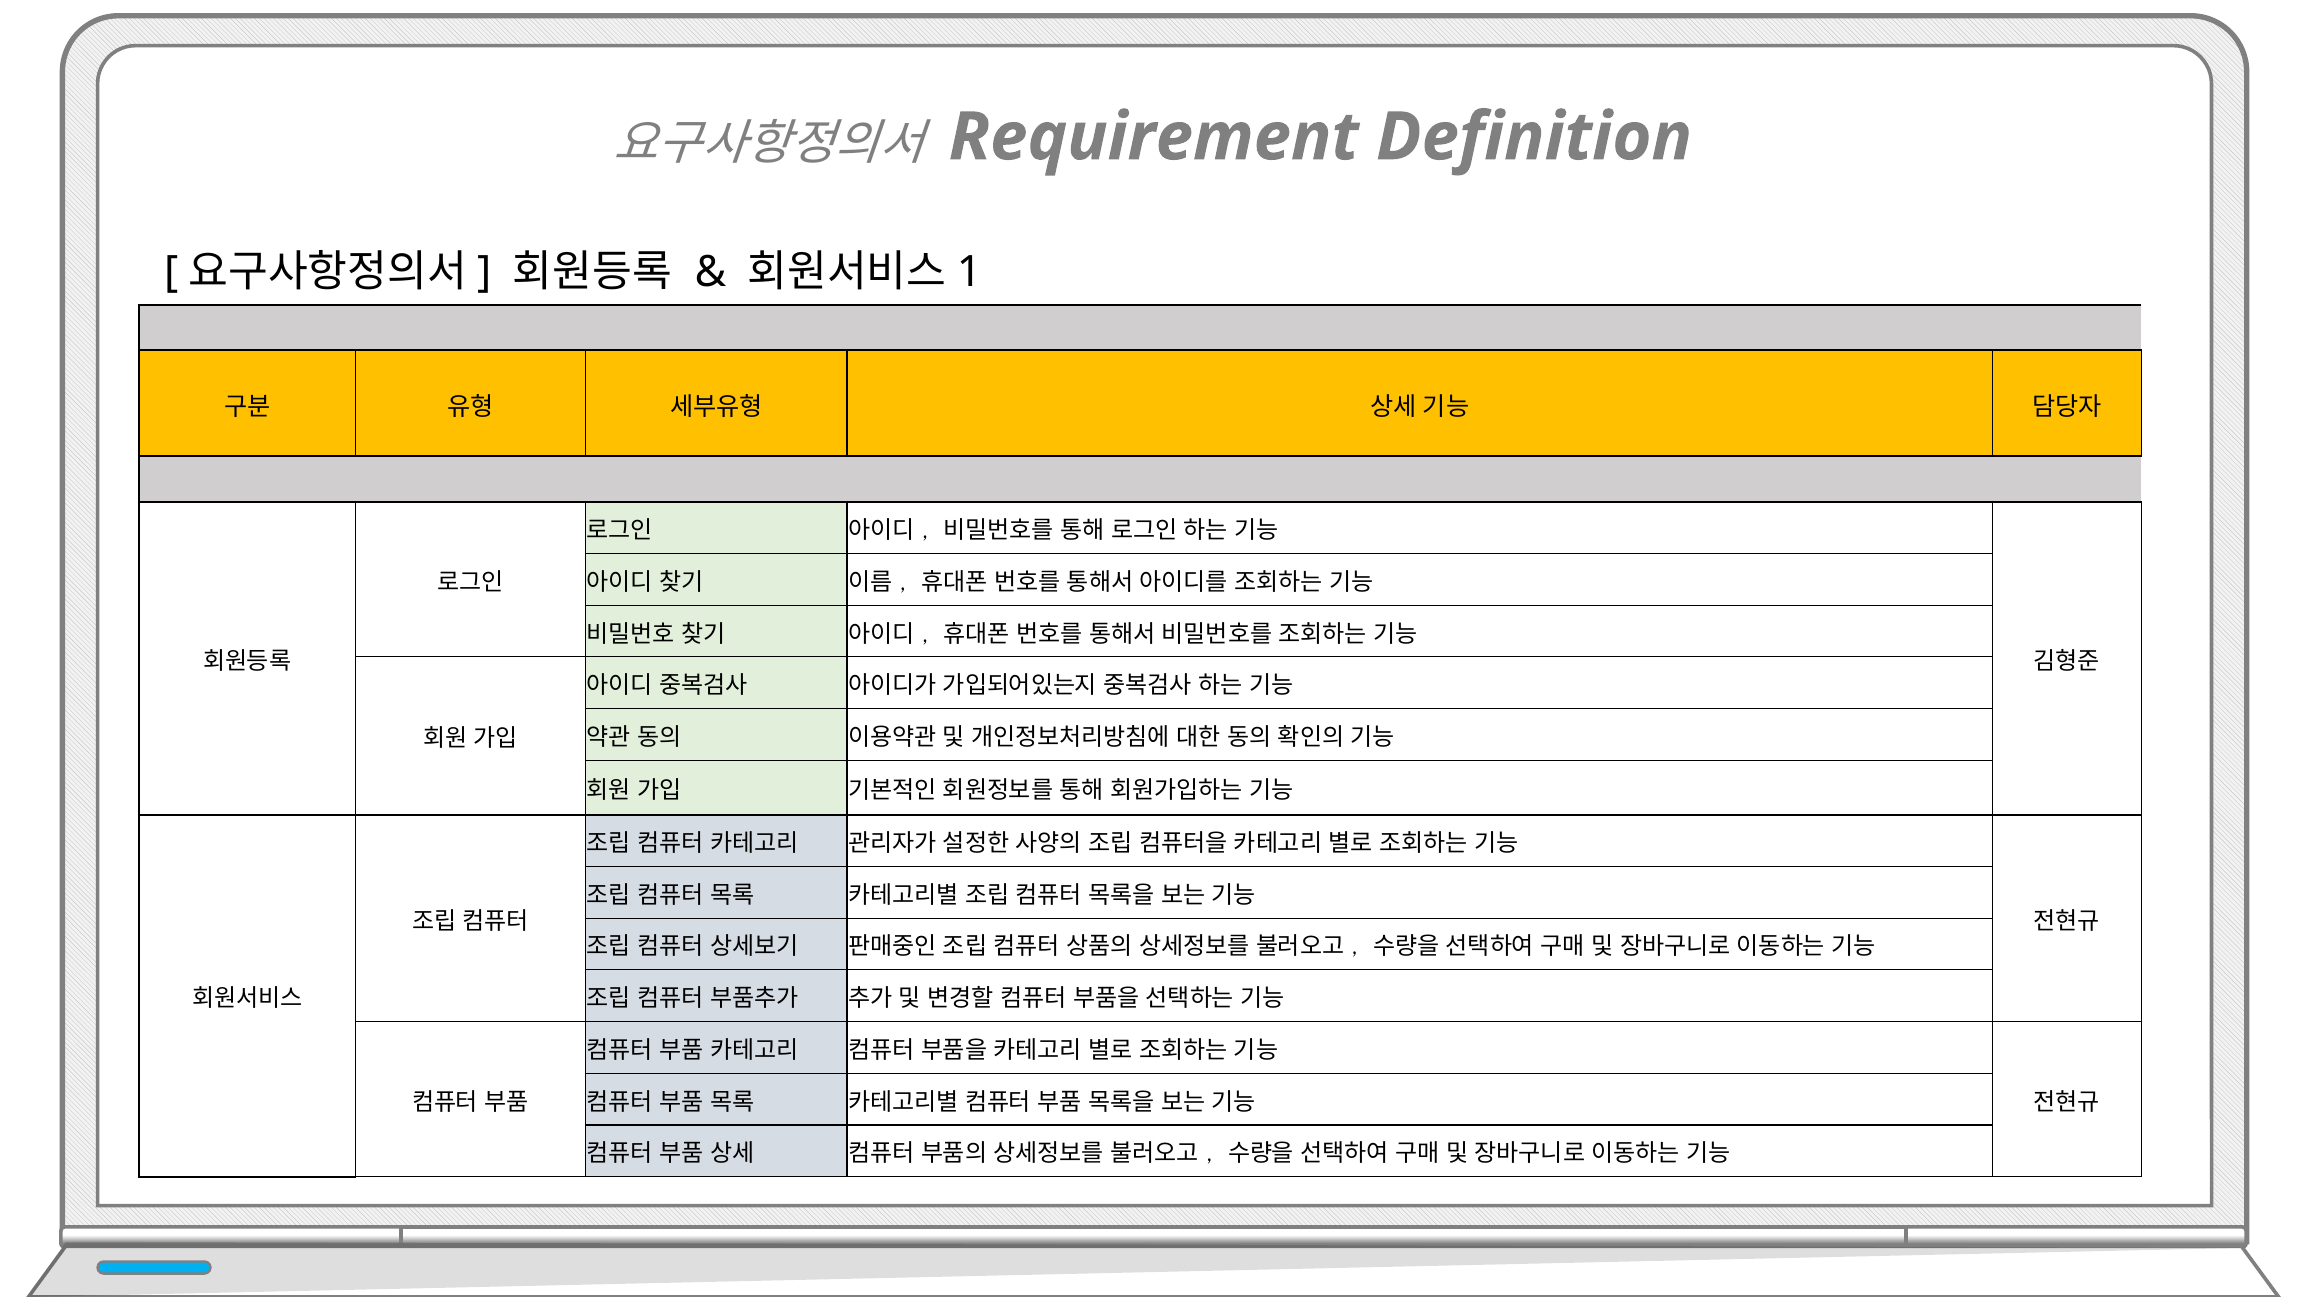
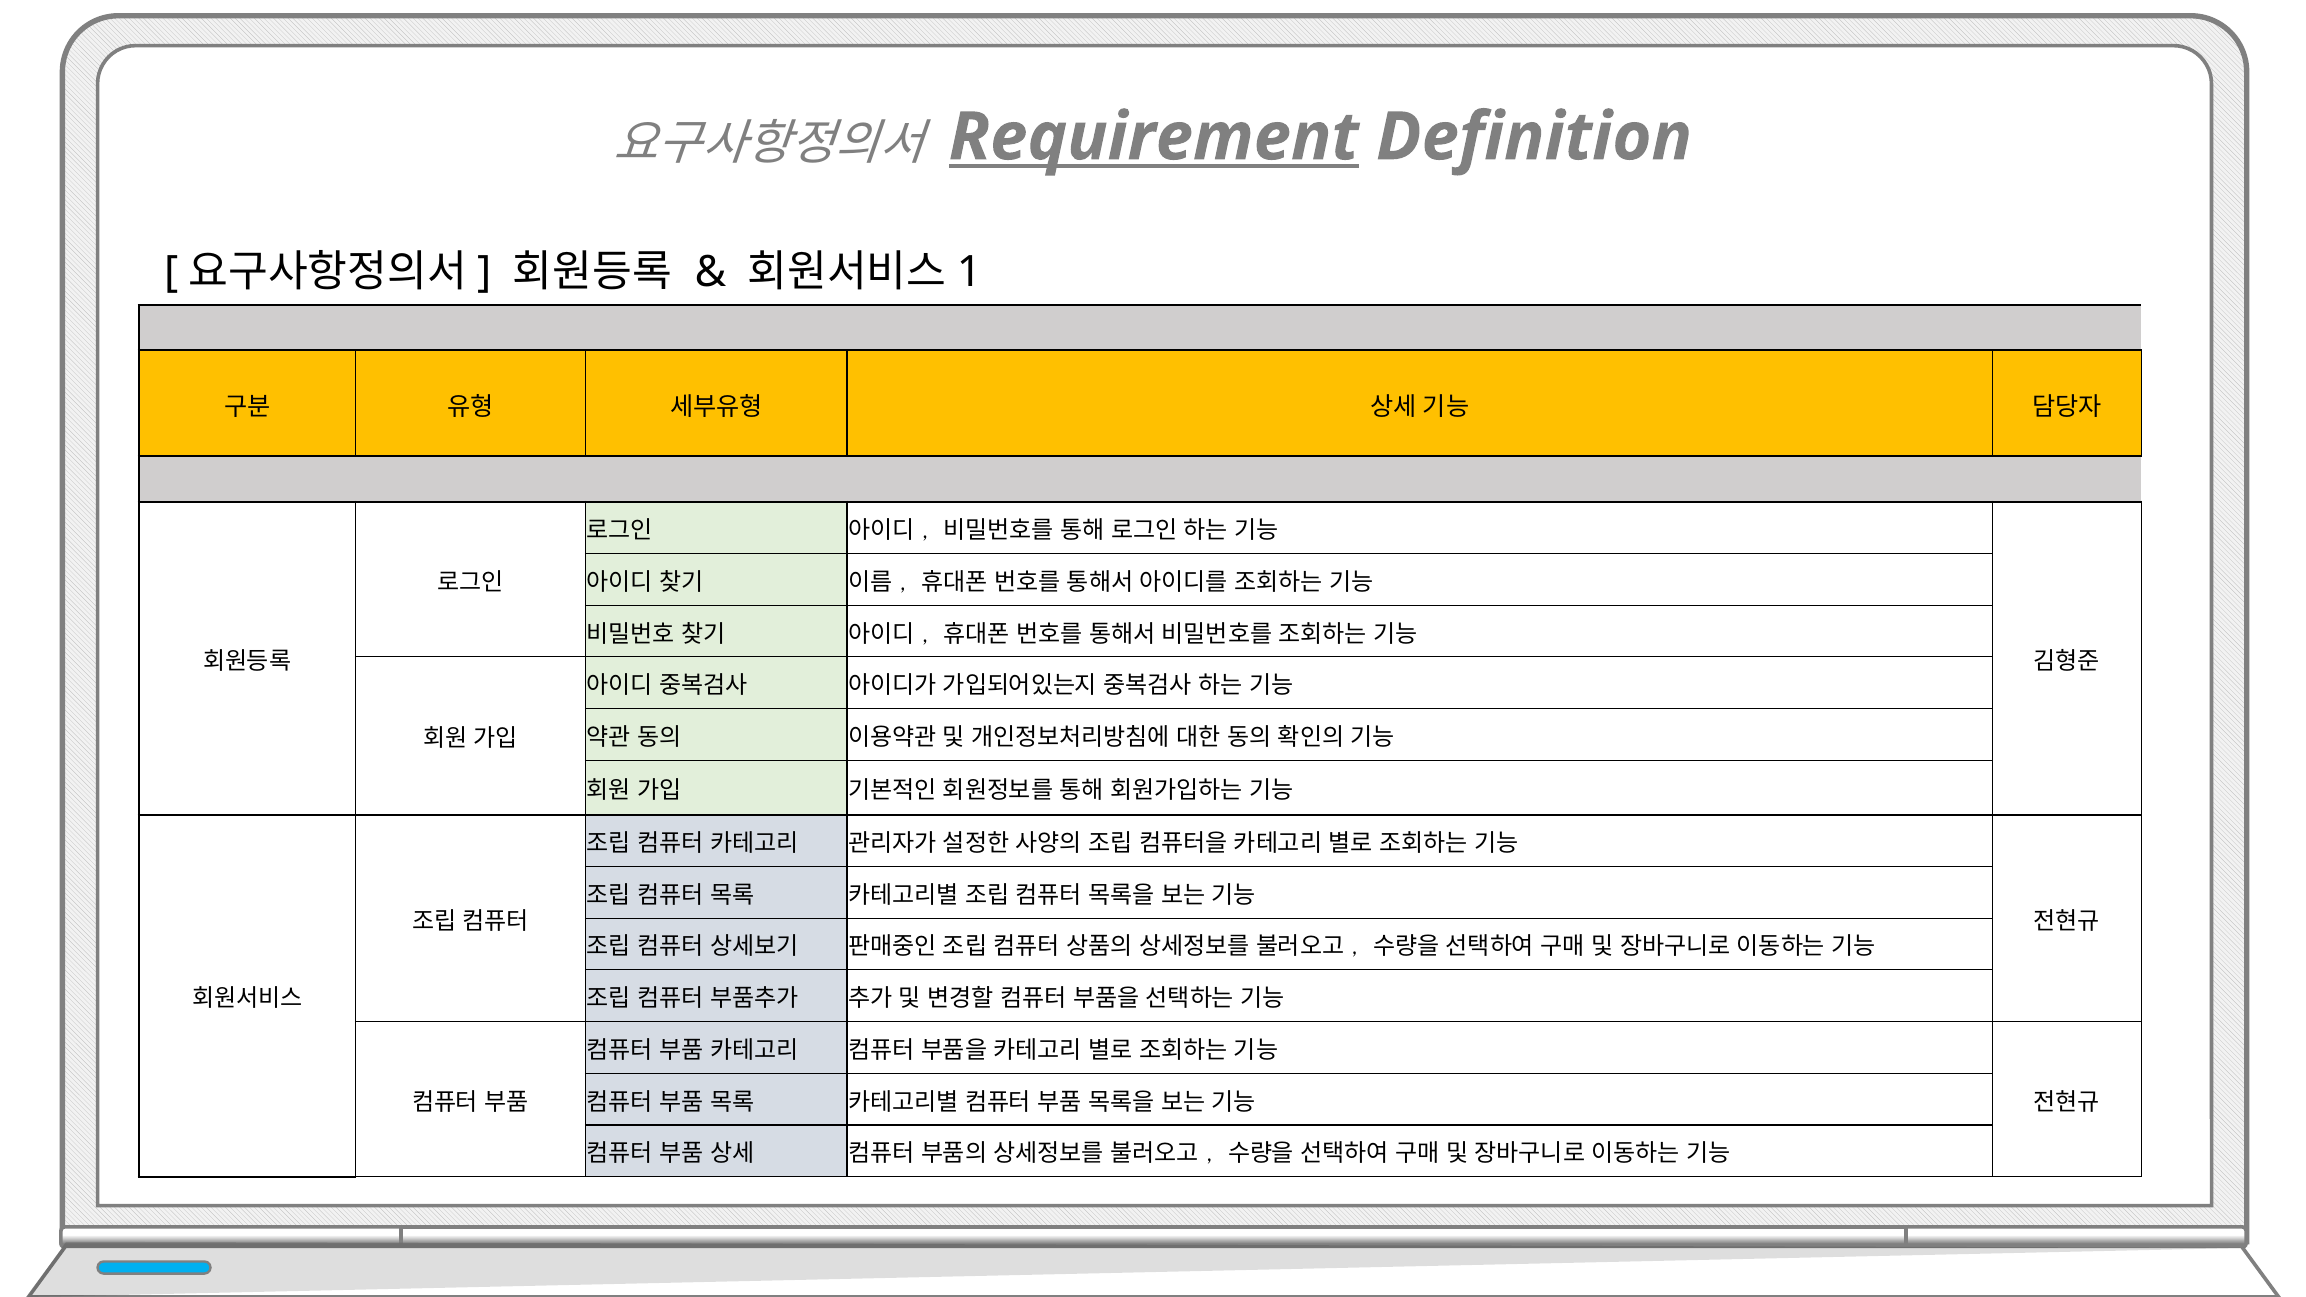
Requirement underline: none -> present
